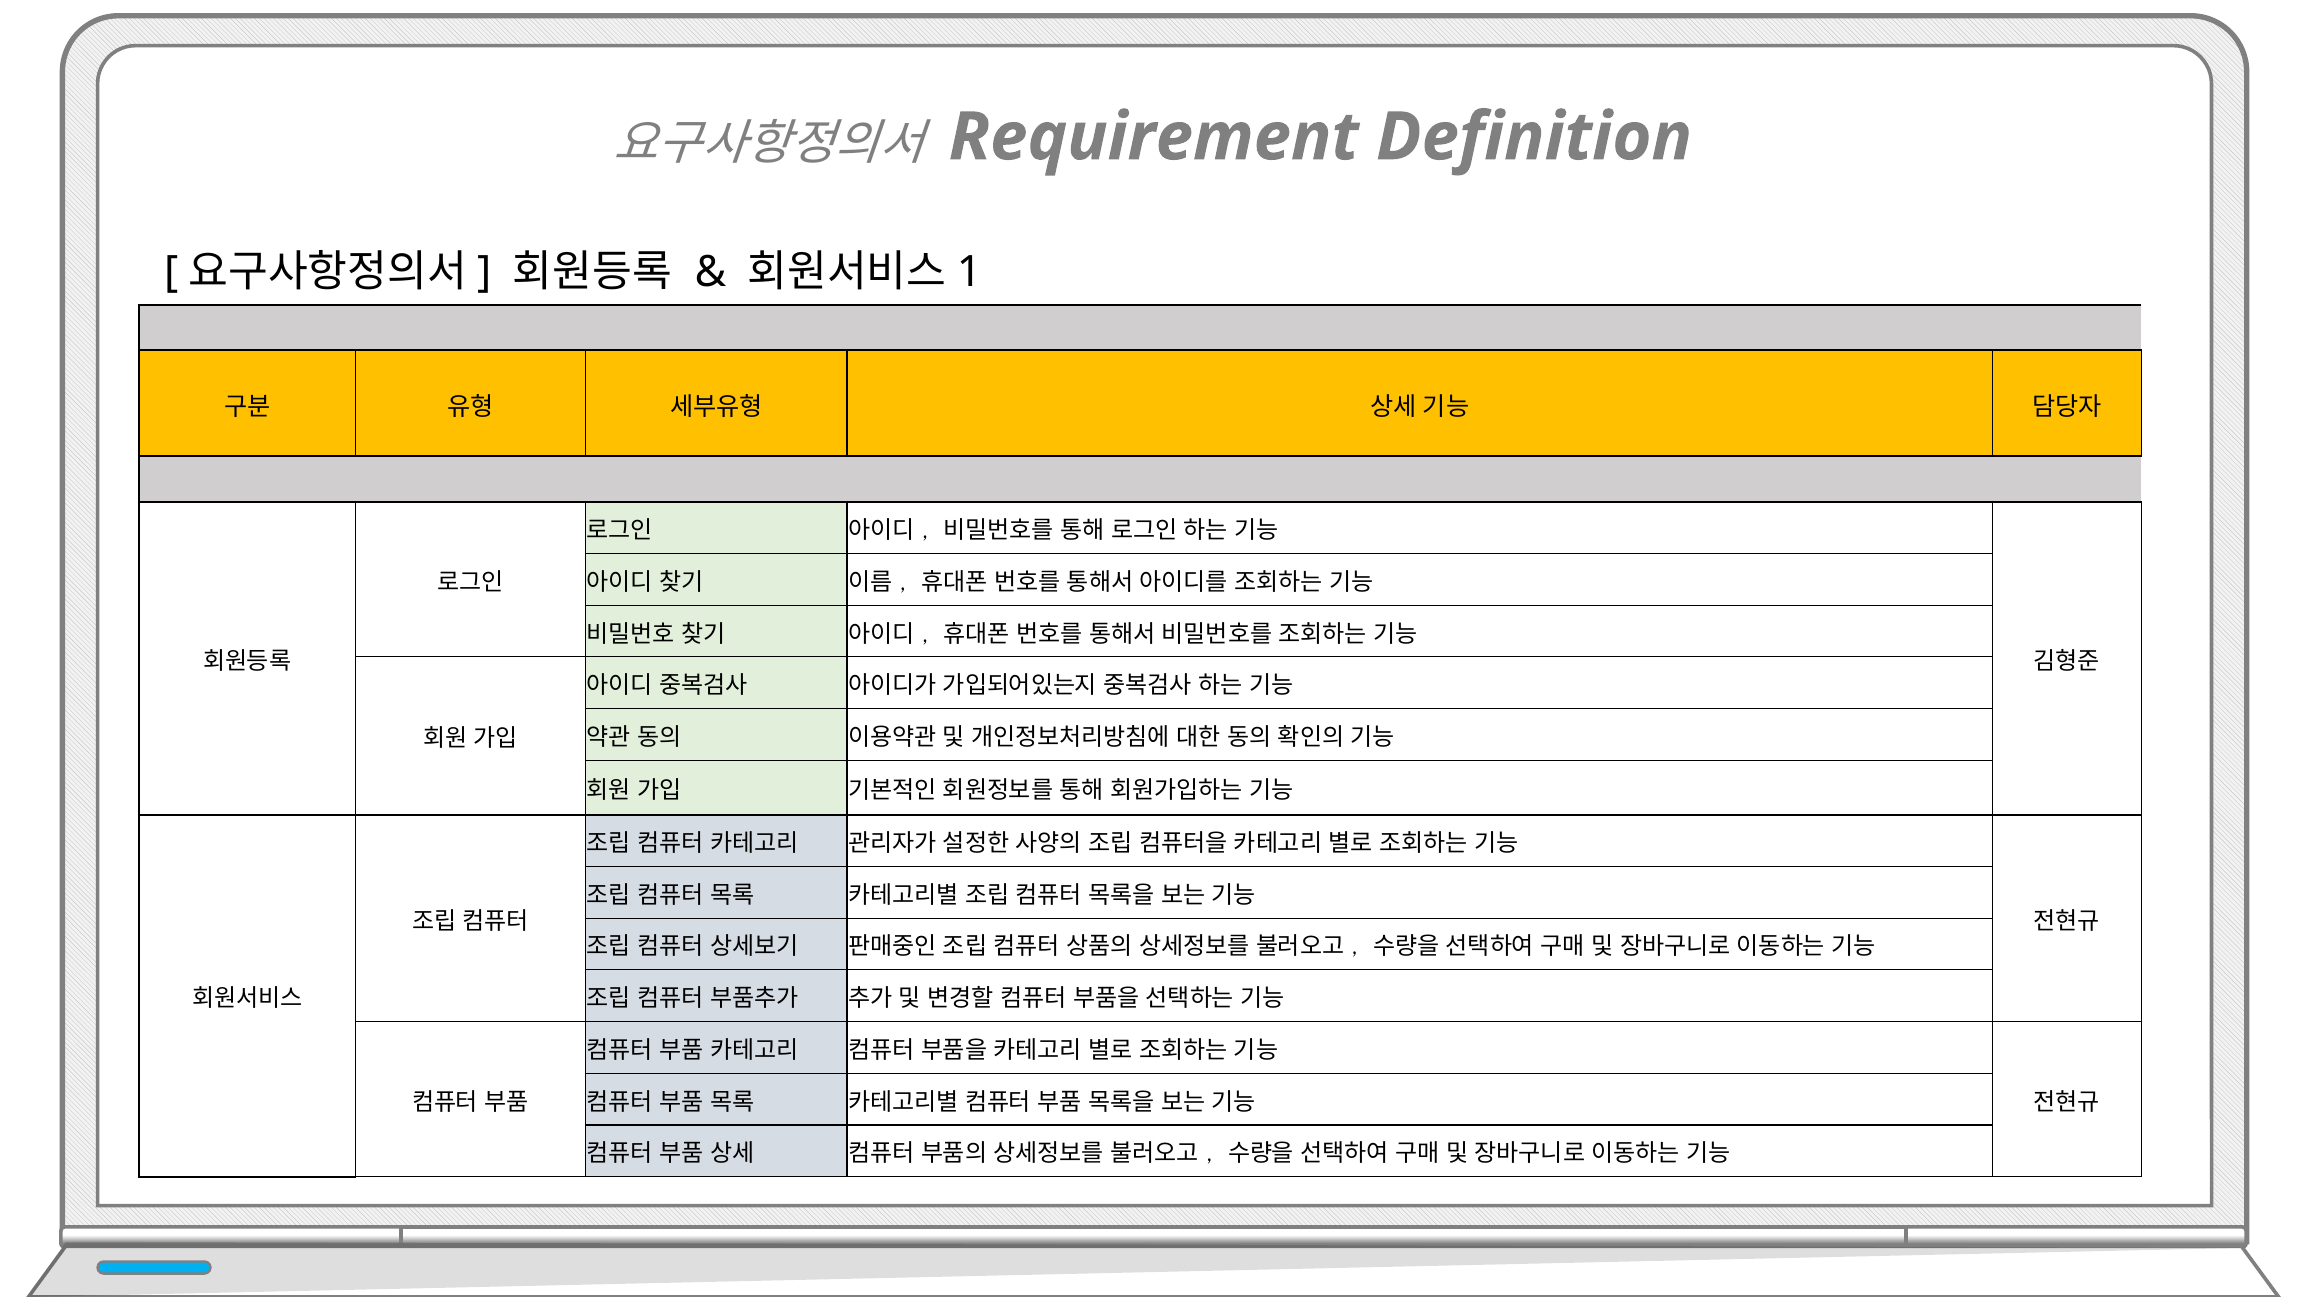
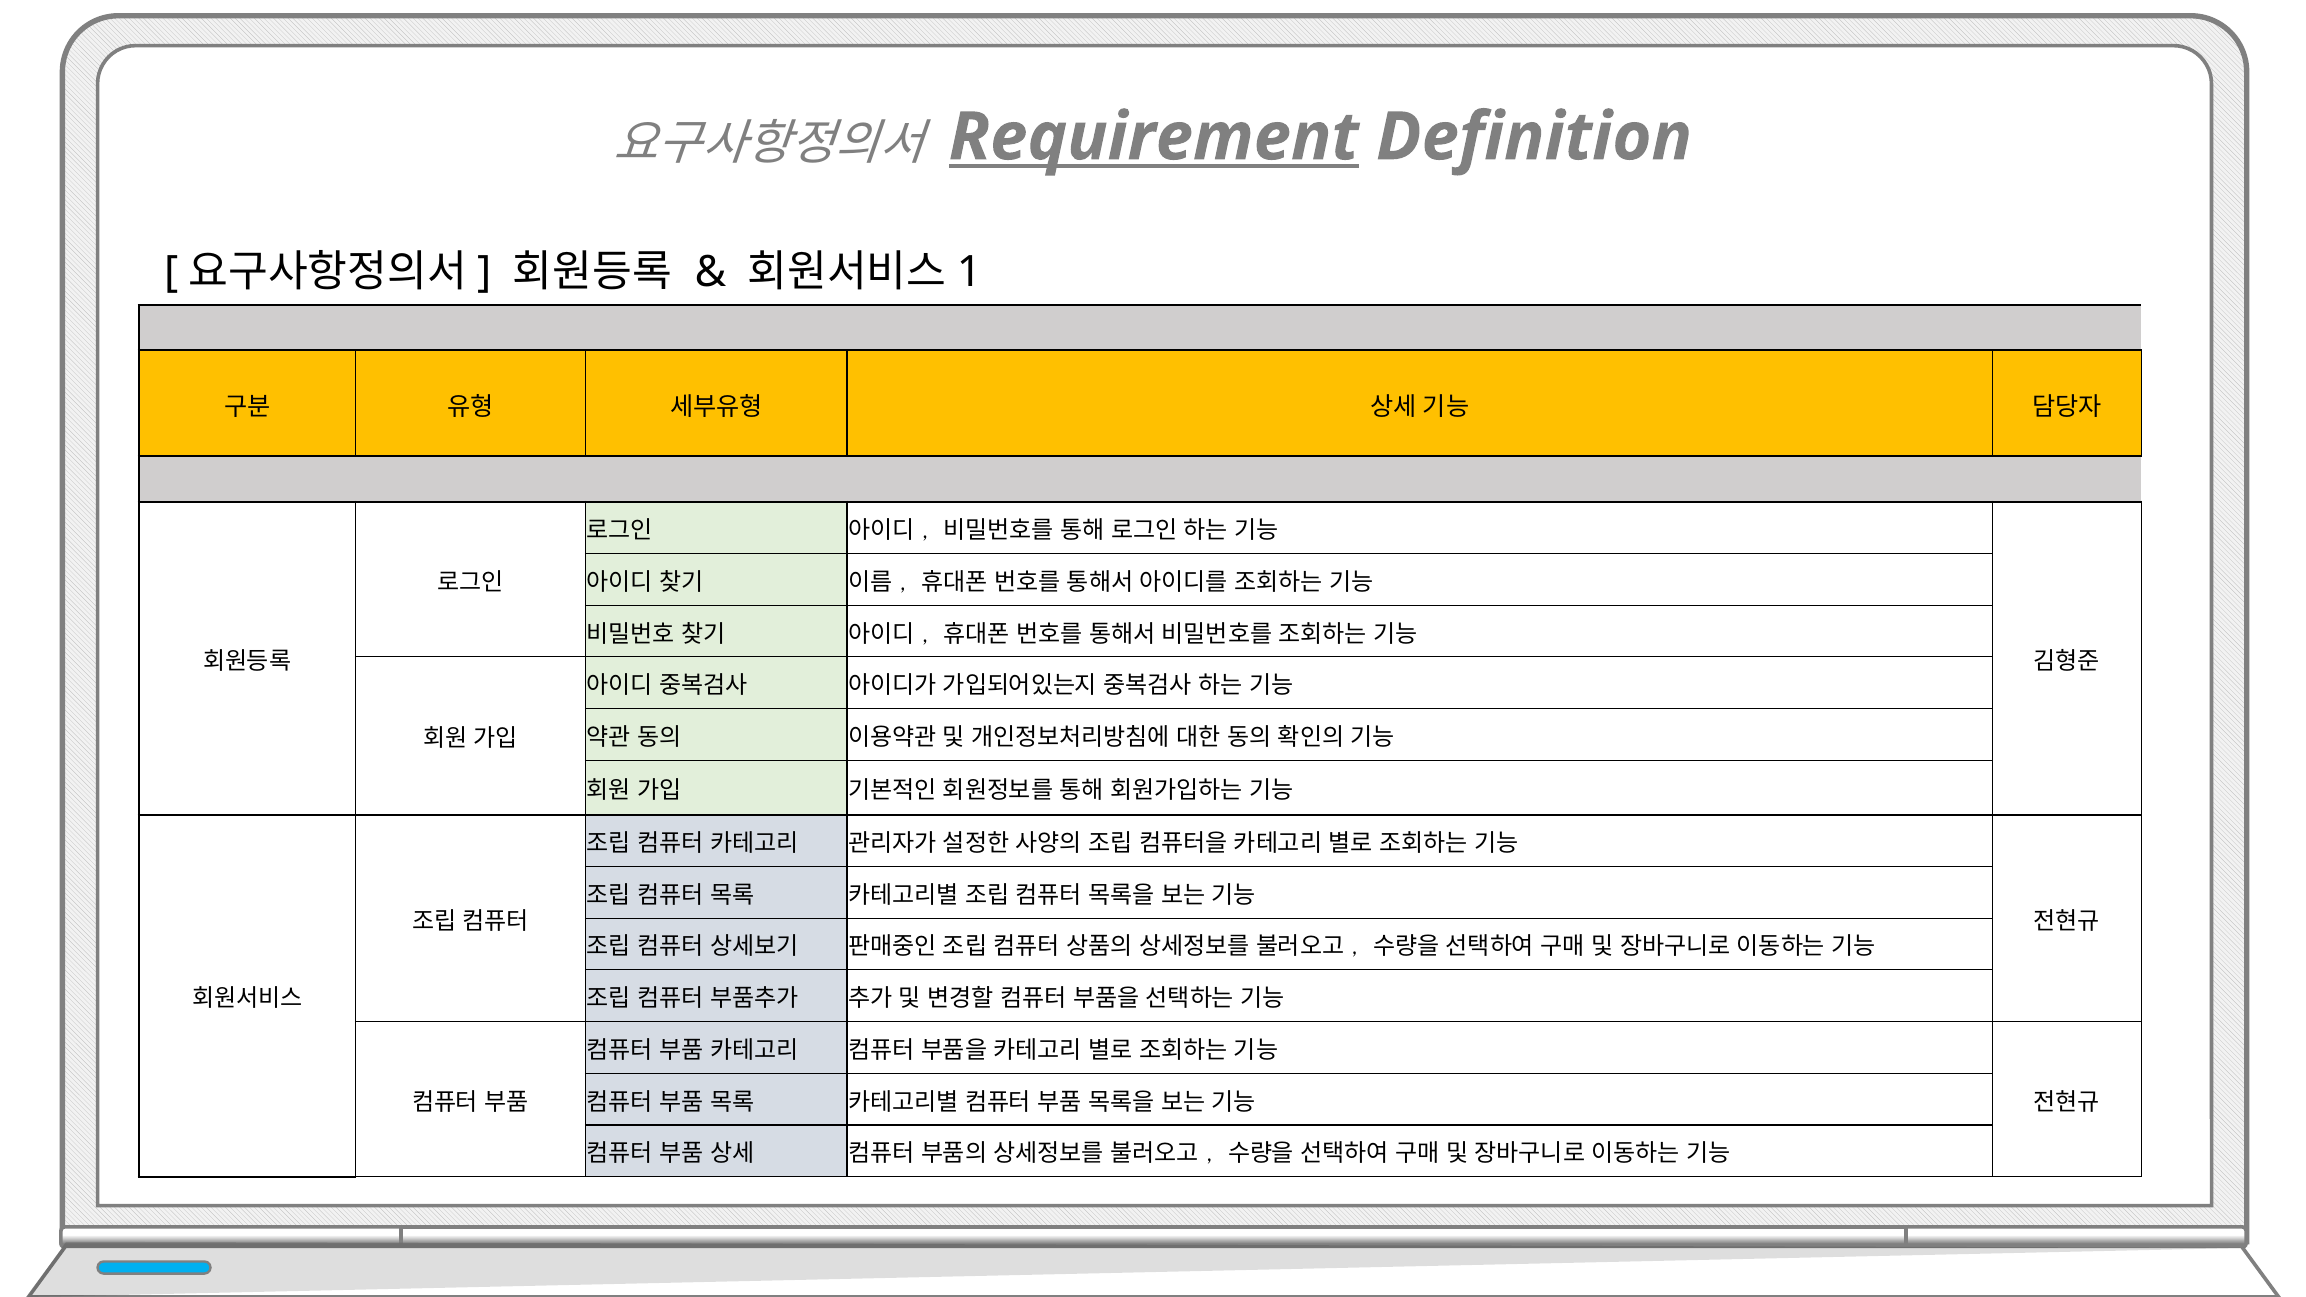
Requirement underline: none -> present
